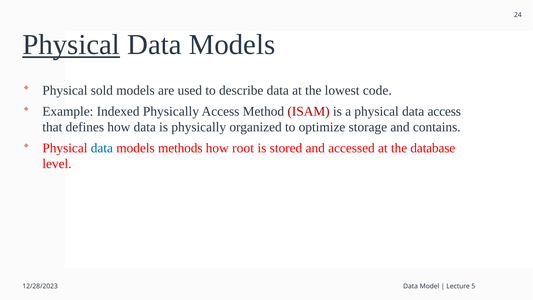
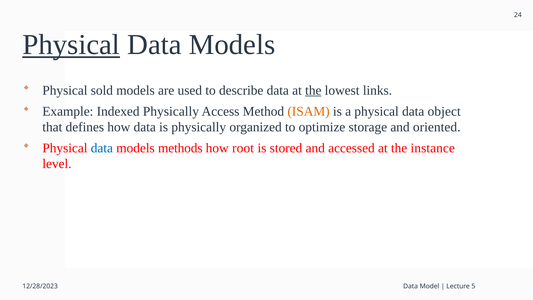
the at (313, 90) underline: none -> present
code: code -> links
ISAM colour: red -> orange
data access: access -> object
contains: contains -> oriented
database: database -> instance
